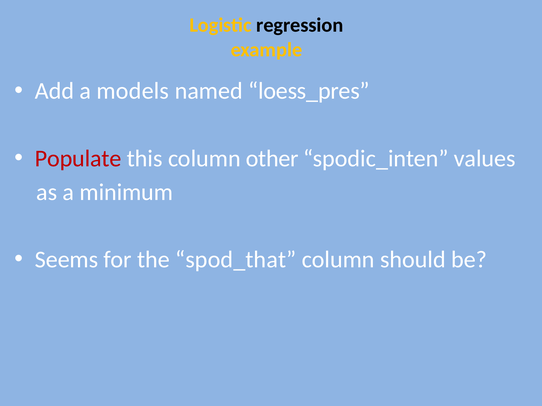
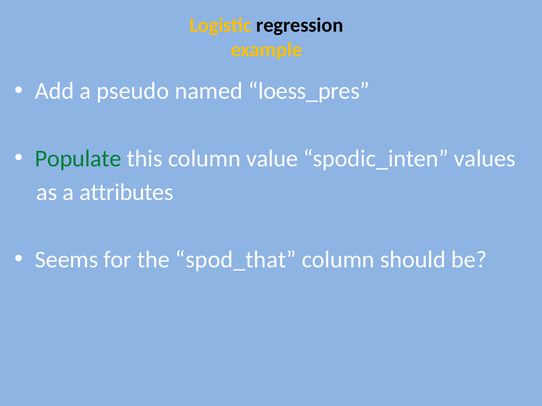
models: models -> pseudo
Populate colour: red -> green
other: other -> value
minimum: minimum -> attributes
